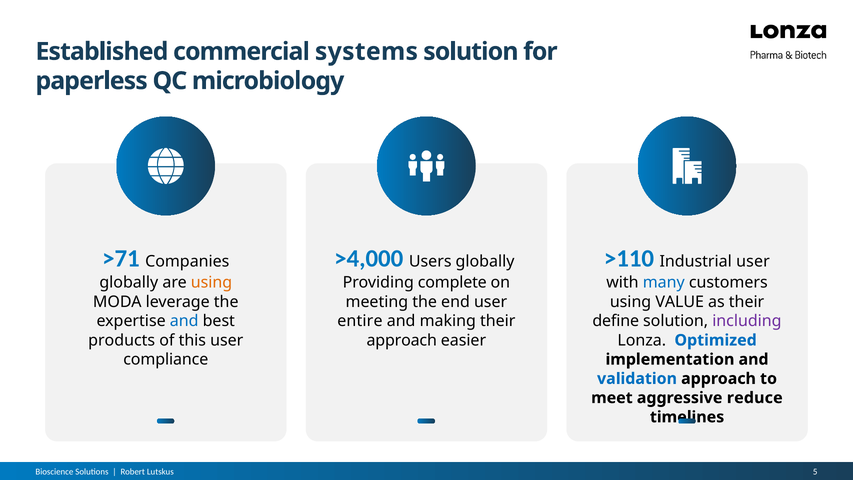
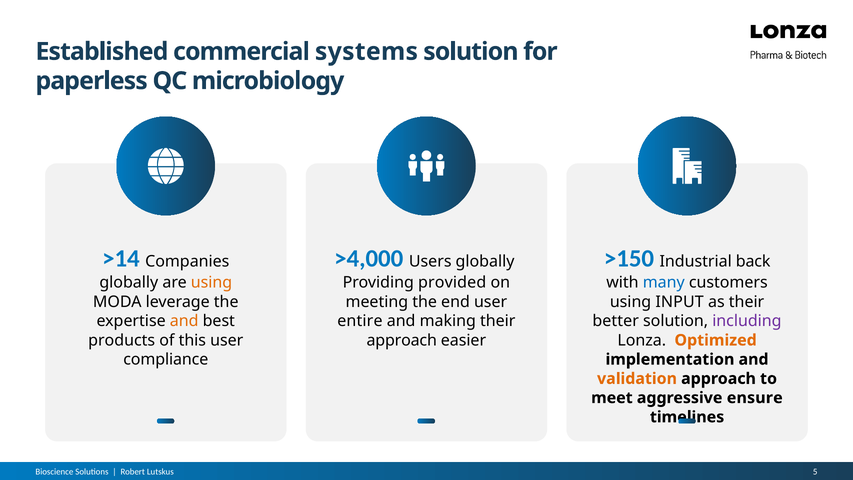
>71: >71 -> >14
>110: >110 -> >150
Industrial user: user -> back
complete: complete -> provided
VALUE: VALUE -> INPUT
and at (184, 321) colour: blue -> orange
define: define -> better
Optimized colour: blue -> orange
validation colour: blue -> orange
reduce: reduce -> ensure
